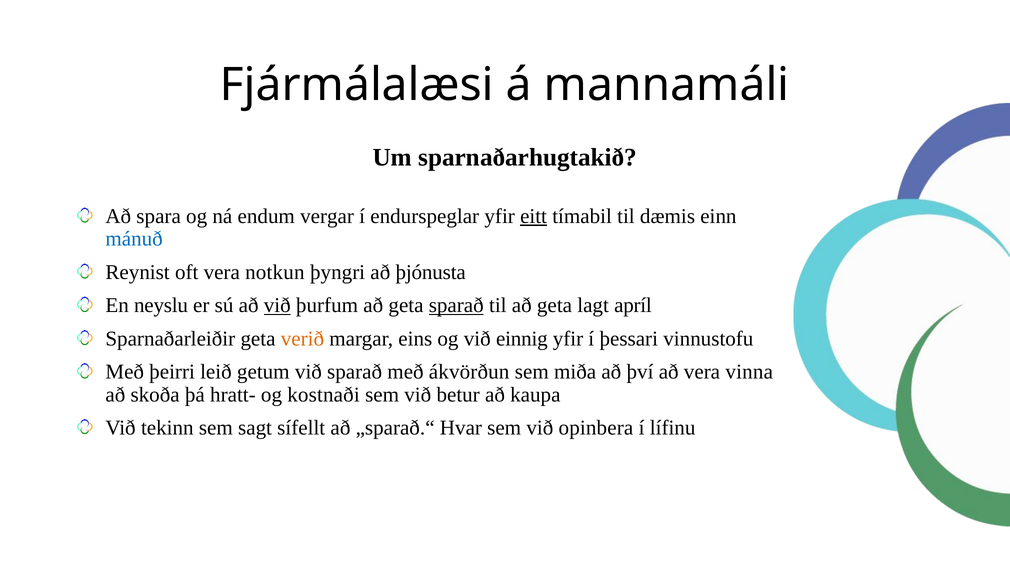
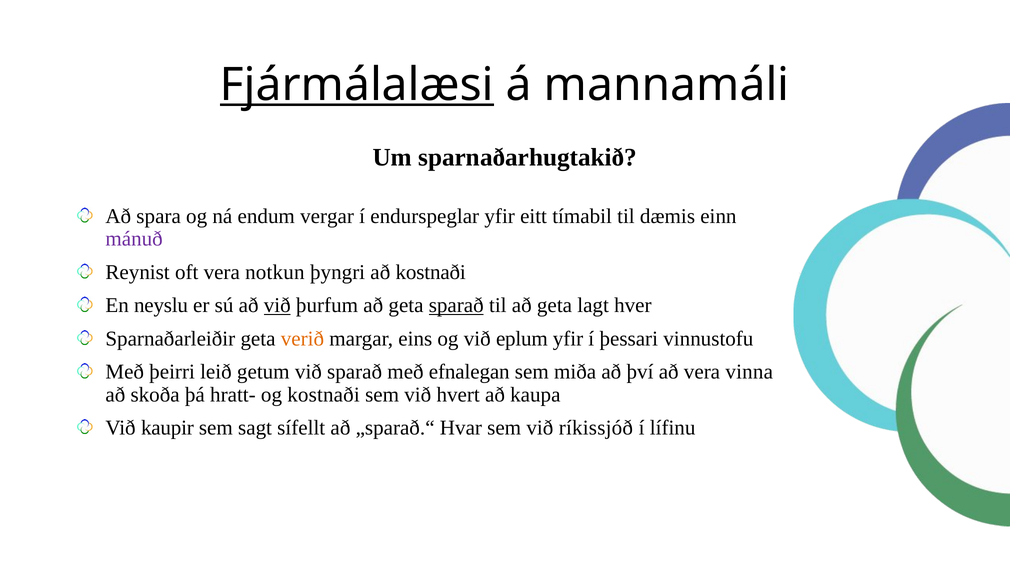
Fjármálalæsi underline: none -> present
eitt underline: present -> none
mánuð colour: blue -> purple
að þjónusta: þjónusta -> kostnaði
apríl: apríl -> hver
einnig: einnig -> eplum
ákvörðun: ákvörðun -> efnalegan
betur: betur -> hvert
tekinn: tekinn -> kaupir
opinbera: opinbera -> ríkissjóð
